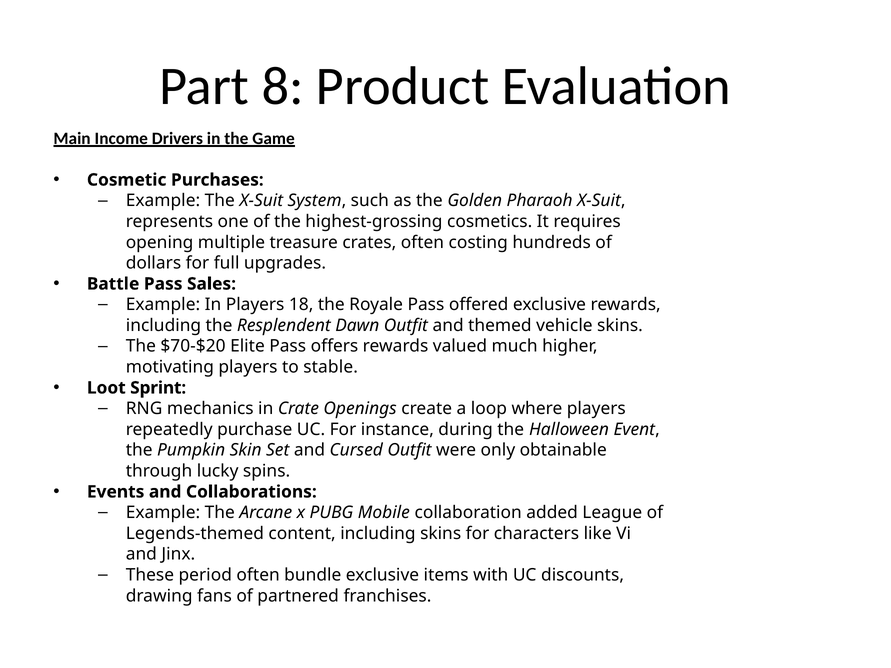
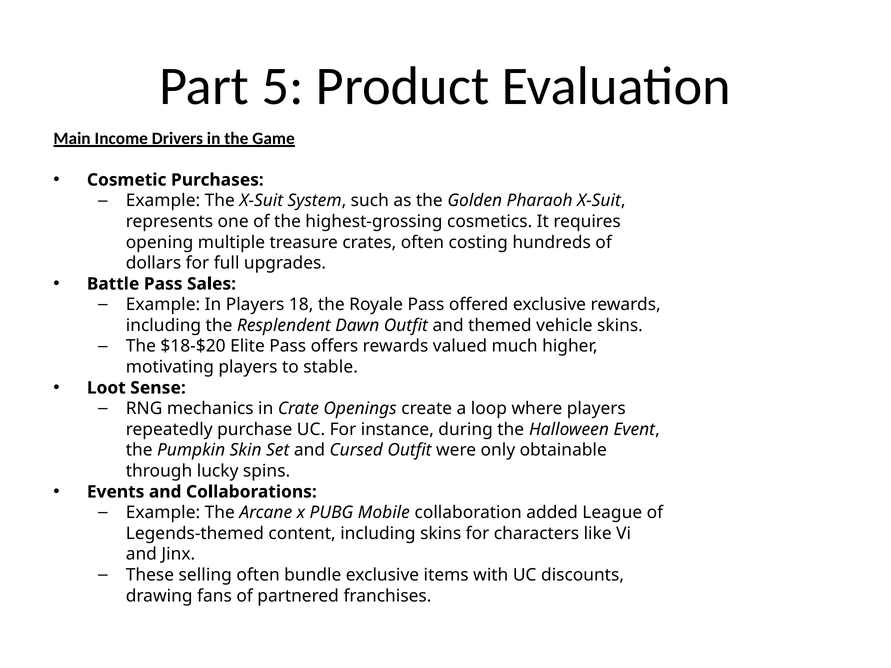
8: 8 -> 5
$70-$20: $70-$20 -> $18-$20
Sprint: Sprint -> Sense
period: period -> selling
